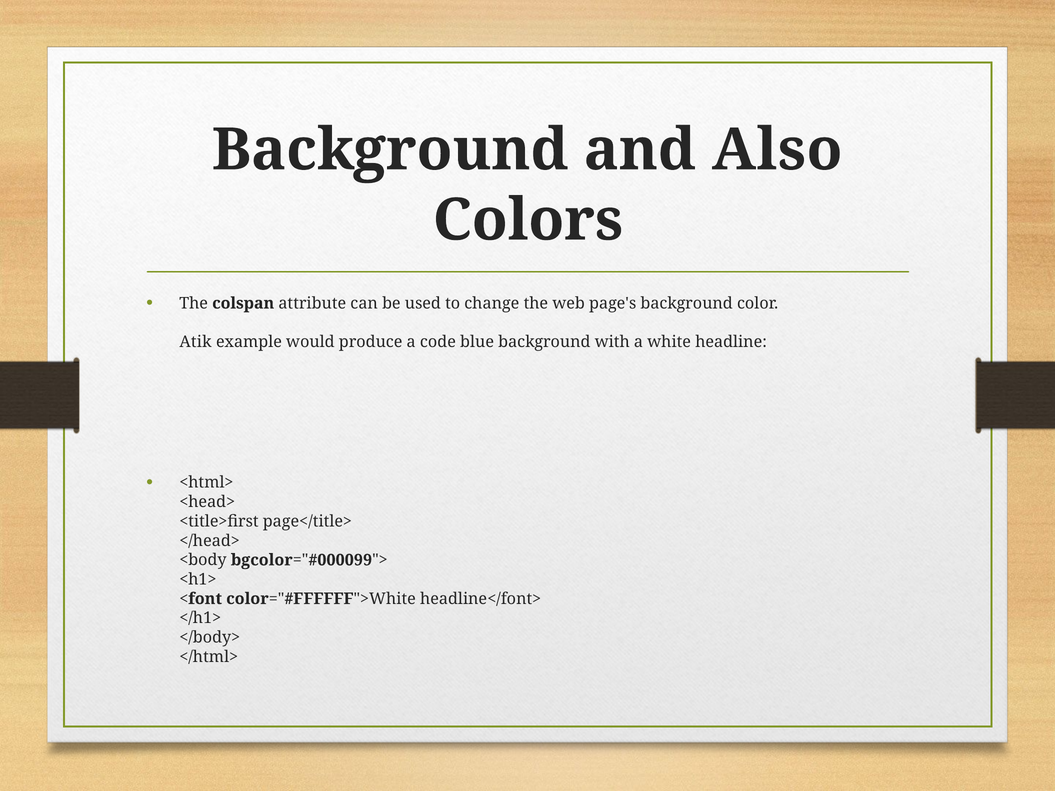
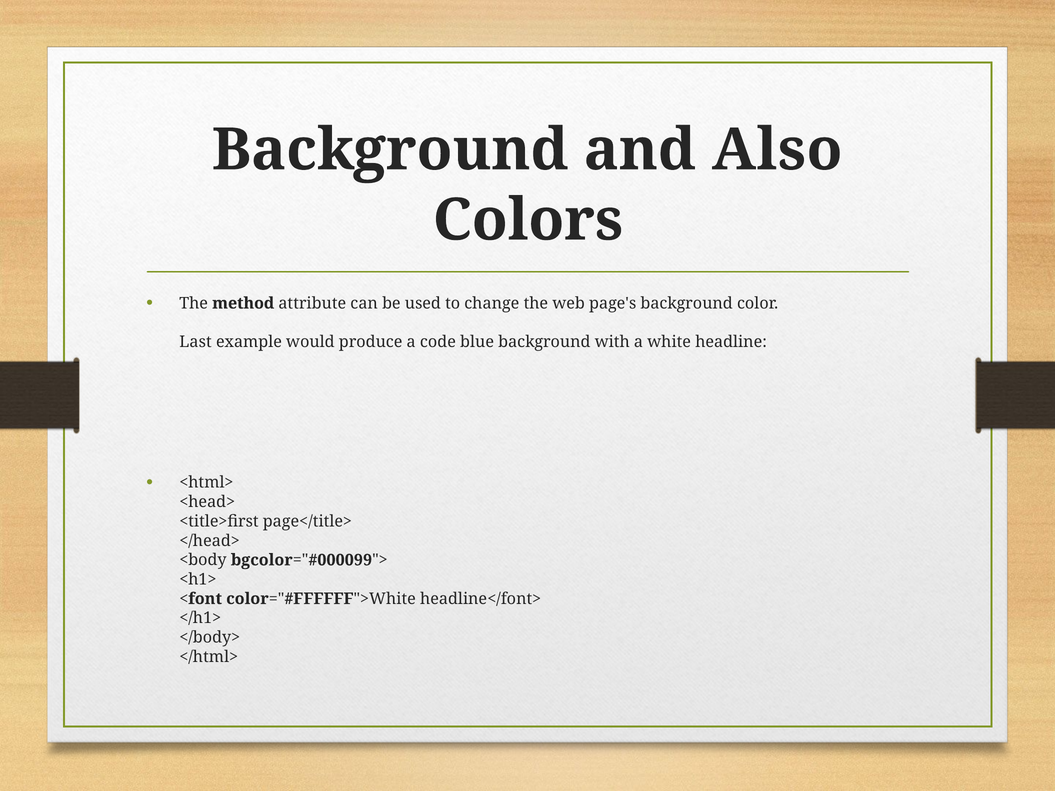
colspan: colspan -> method
Atik: Atik -> Last
